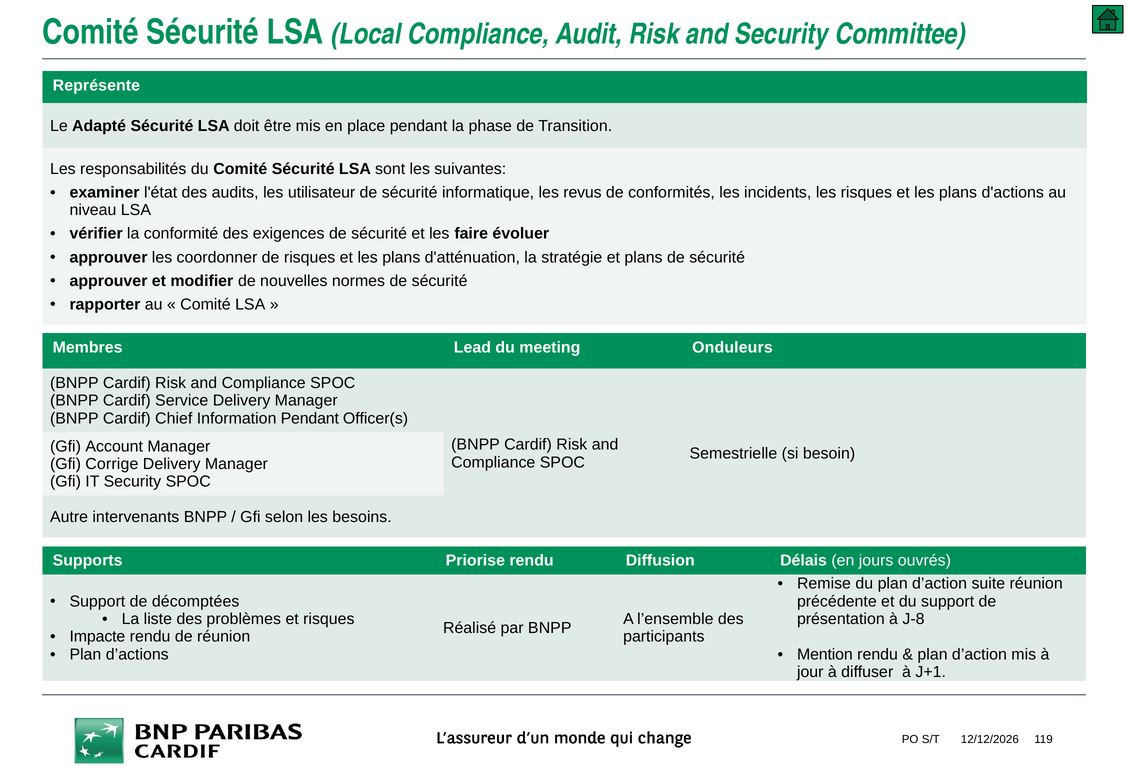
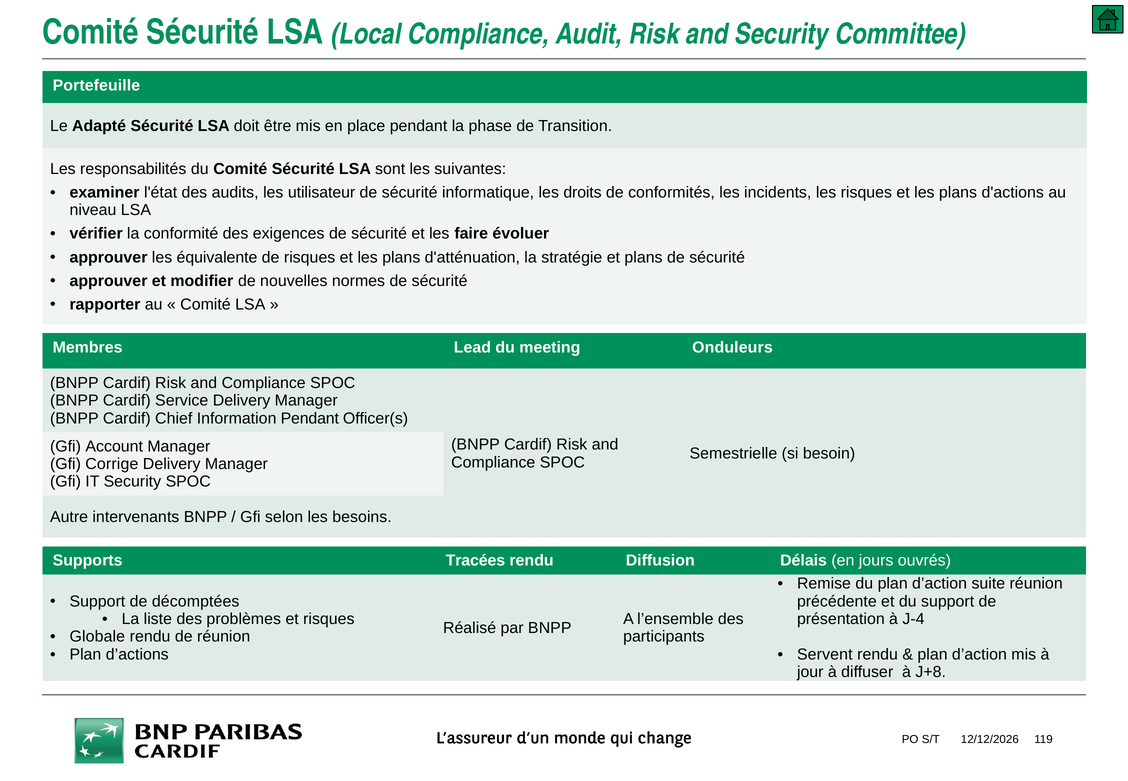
Représente: Représente -> Portefeuille
revus: revus -> droits
coordonner: coordonner -> équivalente
Priorise: Priorise -> Tracées
J-8: J-8 -> J-4
Impacte: Impacte -> Globale
Mention: Mention -> Servent
J+1: J+1 -> J+8
